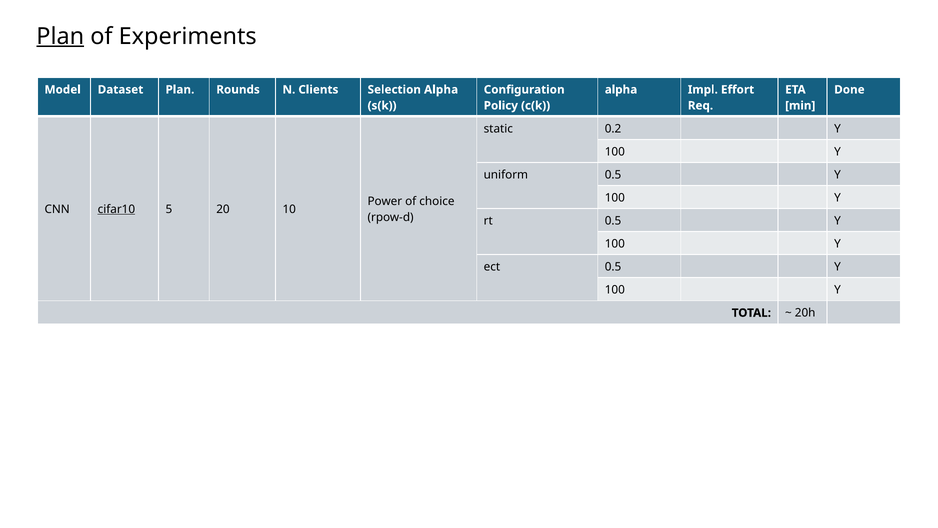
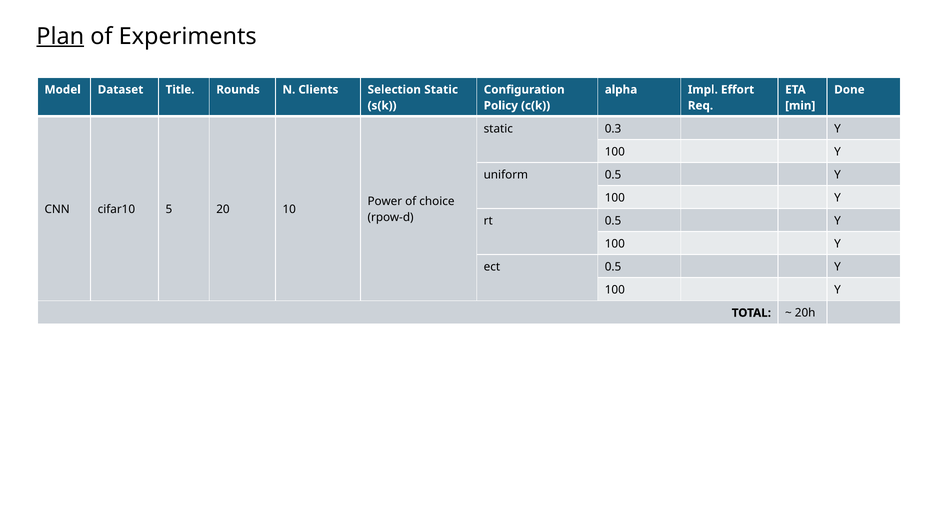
Dataset Plan: Plan -> Title
Selection Alpha: Alpha -> Static
0.2: 0.2 -> 0.3
cifar10 underline: present -> none
